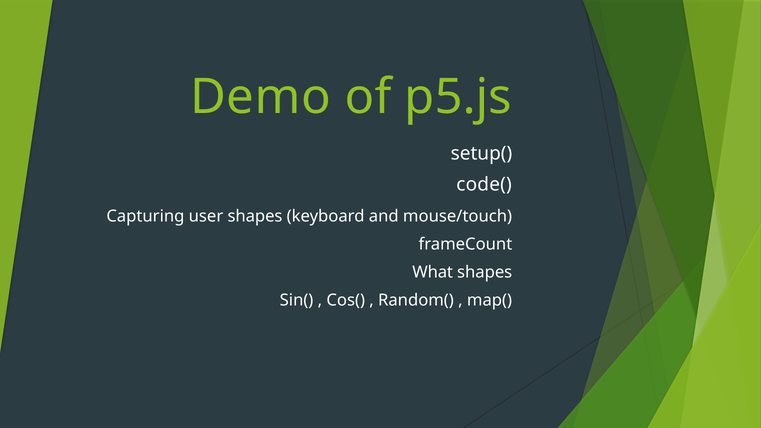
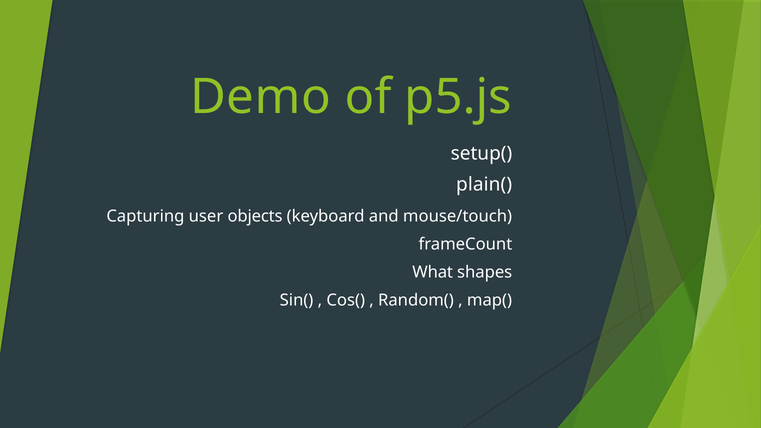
code(: code( -> plain(
user shapes: shapes -> objects
